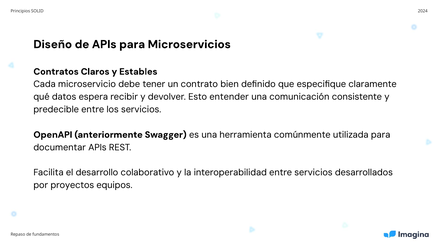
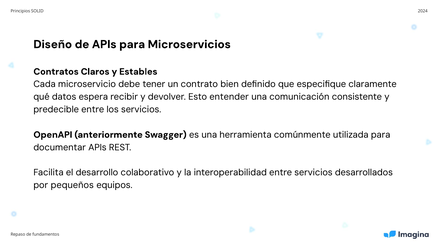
proyectos: proyectos -> pequeños
